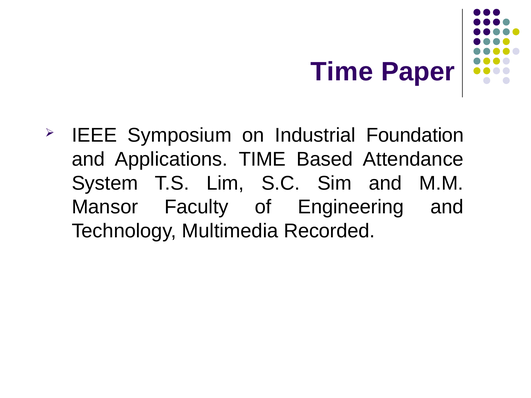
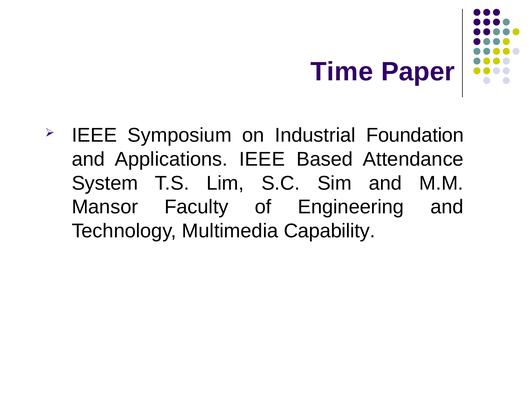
Applications TIME: TIME -> IEEE
Recorded: Recorded -> Capability
